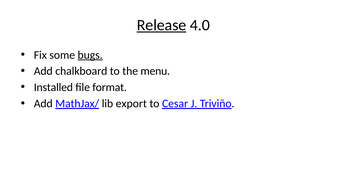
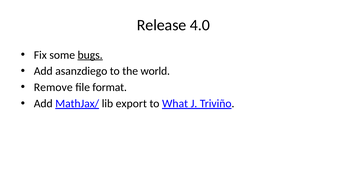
Release underline: present -> none
chalkboard: chalkboard -> asanzdiego
menu: menu -> world
Installed: Installed -> Remove
Cesar: Cesar -> What
